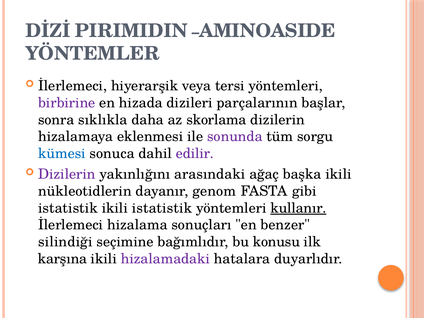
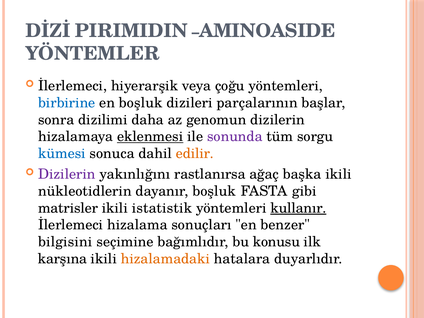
tersi: tersi -> çoğu
birbirine colour: purple -> blue
en hizada: hizada -> boşluk
sıklıkla: sıklıkla -> dizilimi
skorlama: skorlama -> genomun
eklenmesi underline: none -> present
edilir colour: purple -> orange
arasındaki: arasındaki -> rastlanırsa
dayanır genom: genom -> boşluk
istatistik at (68, 208): istatistik -> matrisler
silindiği: silindiği -> bilgisini
hizalamadaki colour: purple -> orange
